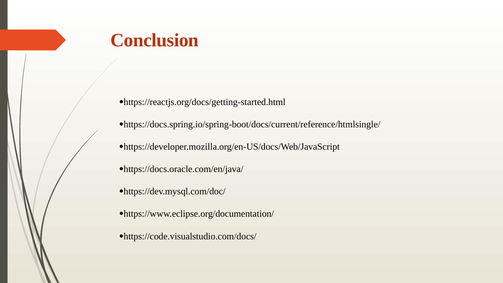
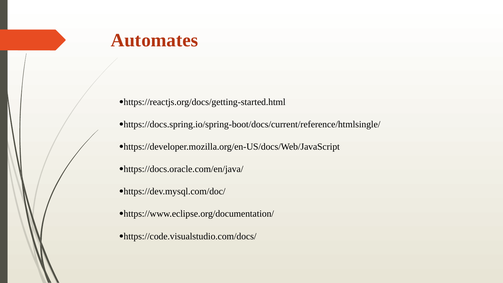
Conclusion: Conclusion -> Automates
